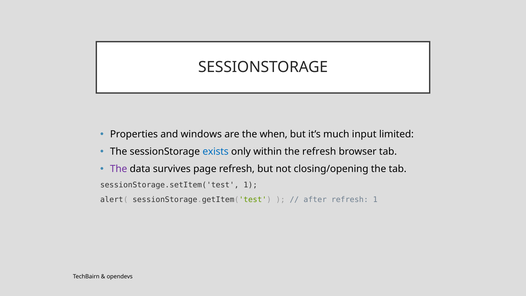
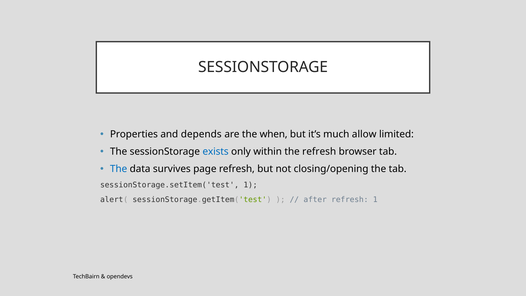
windows: windows -> depends
input: input -> allow
The at (119, 169) colour: purple -> blue
